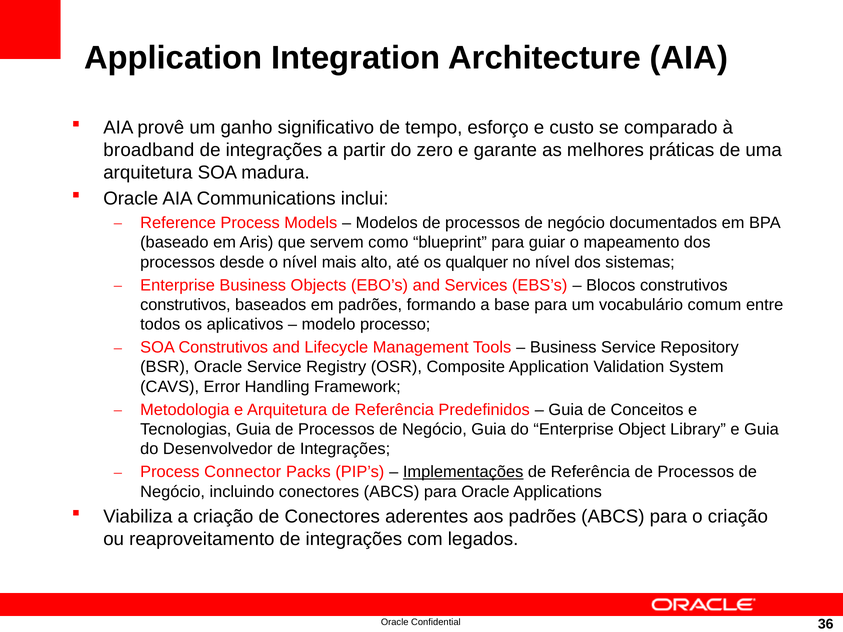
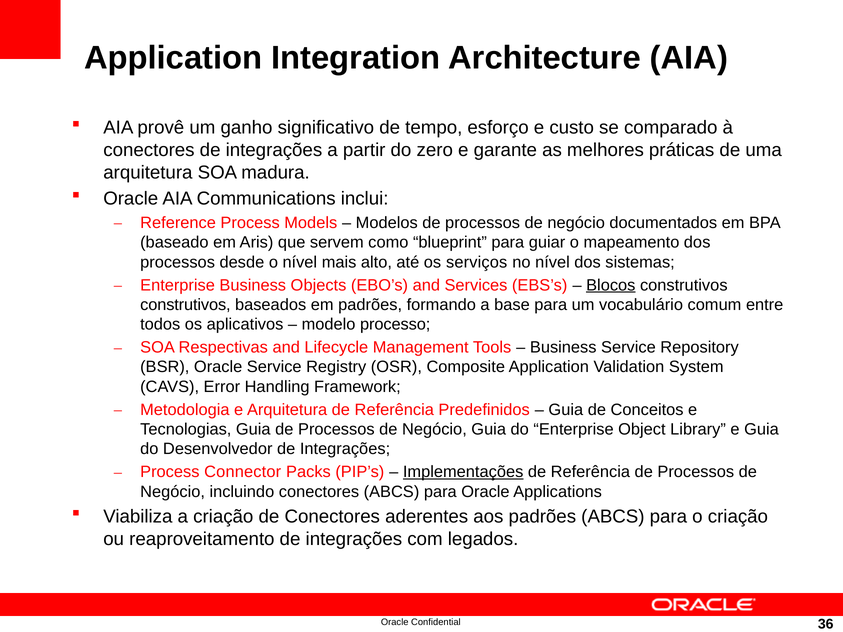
broadband at (149, 150): broadband -> conectores
qualquer: qualquer -> serviços
Blocos underline: none -> present
SOA Construtivos: Construtivos -> Respectivas
